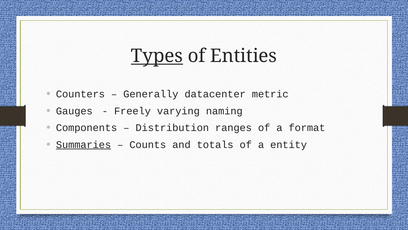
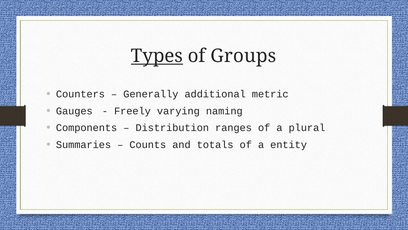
Entities: Entities -> Groups
datacenter: datacenter -> additional
format: format -> plural
Summaries underline: present -> none
